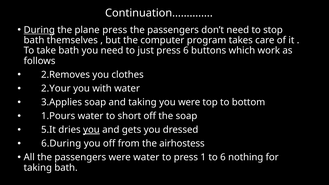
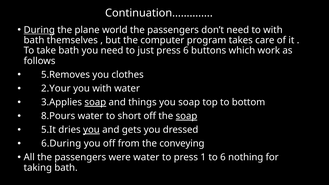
plane press: press -> world
to stop: stop -> with
2.Removes: 2.Removes -> 5.Removes
soap at (95, 102) underline: none -> present
and taking: taking -> things
you were: were -> soap
1.Pours: 1.Pours -> 8.Pours
soap at (186, 116) underline: none -> present
airhostess: airhostess -> conveying
